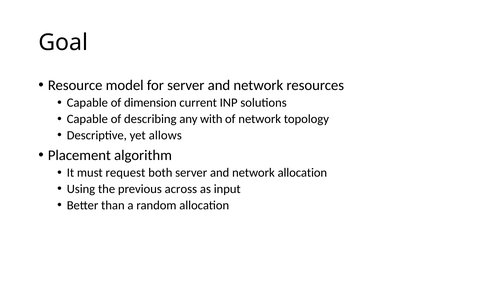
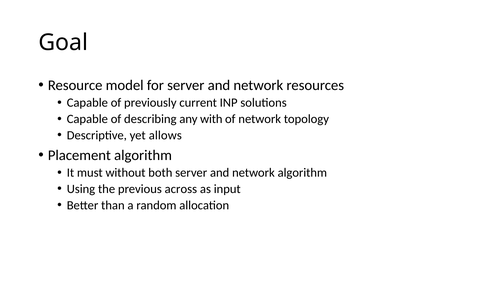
dimension: dimension -> previously
request: request -> without
network allocation: allocation -> algorithm
